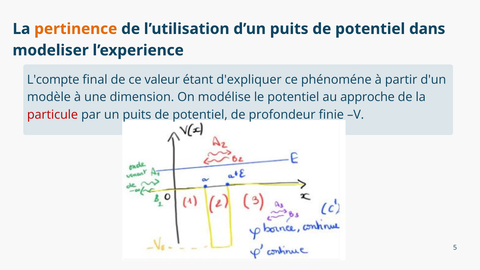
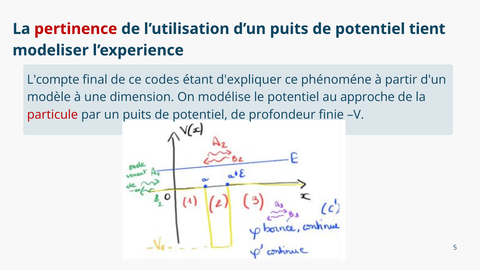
pertinence colour: orange -> red
dans: dans -> tient
valeur: valeur -> codes
